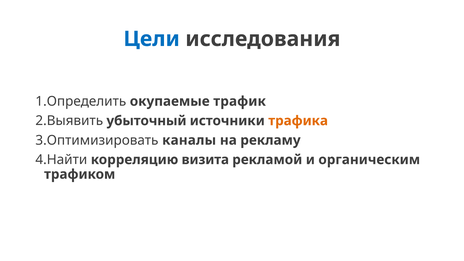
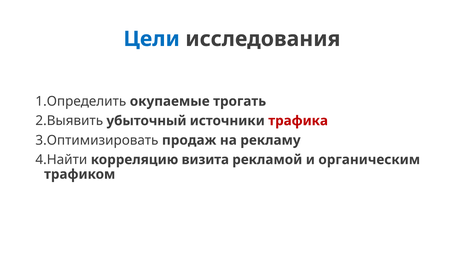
трафик: трафик -> трогать
трафика colour: orange -> red
каналы: каналы -> продаж
